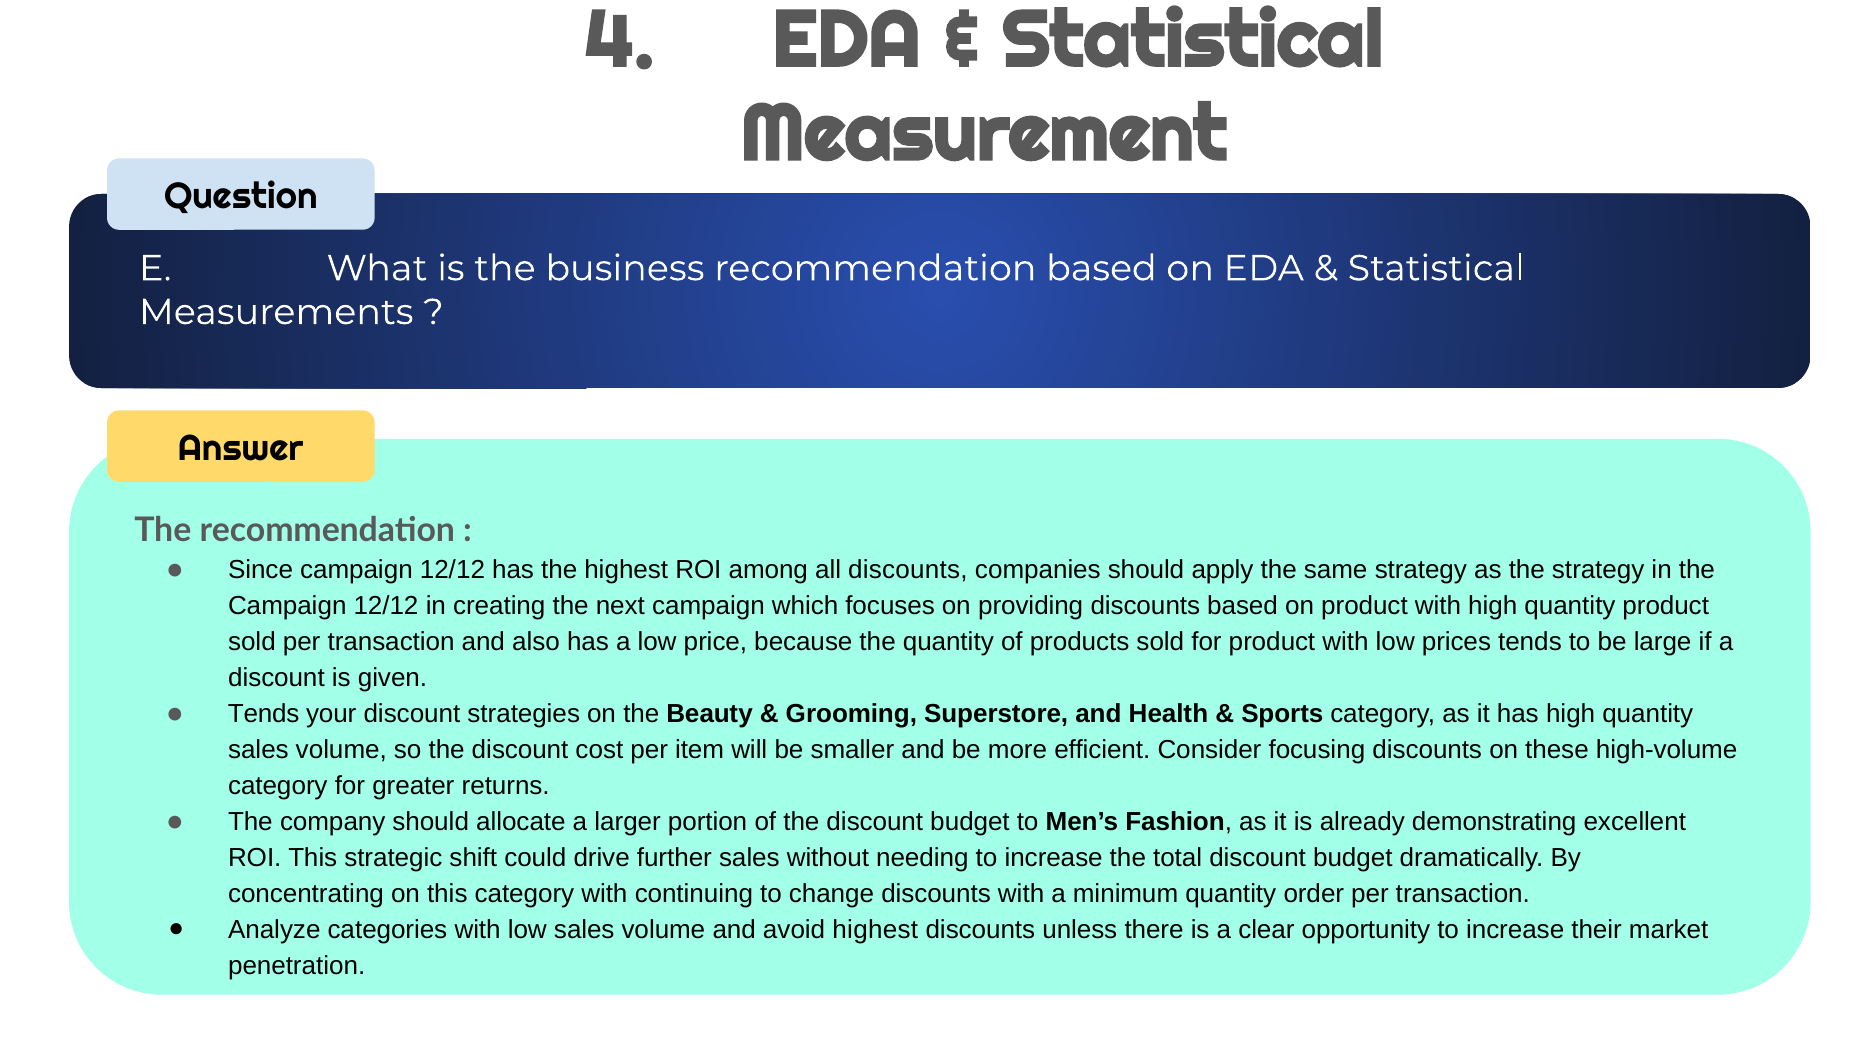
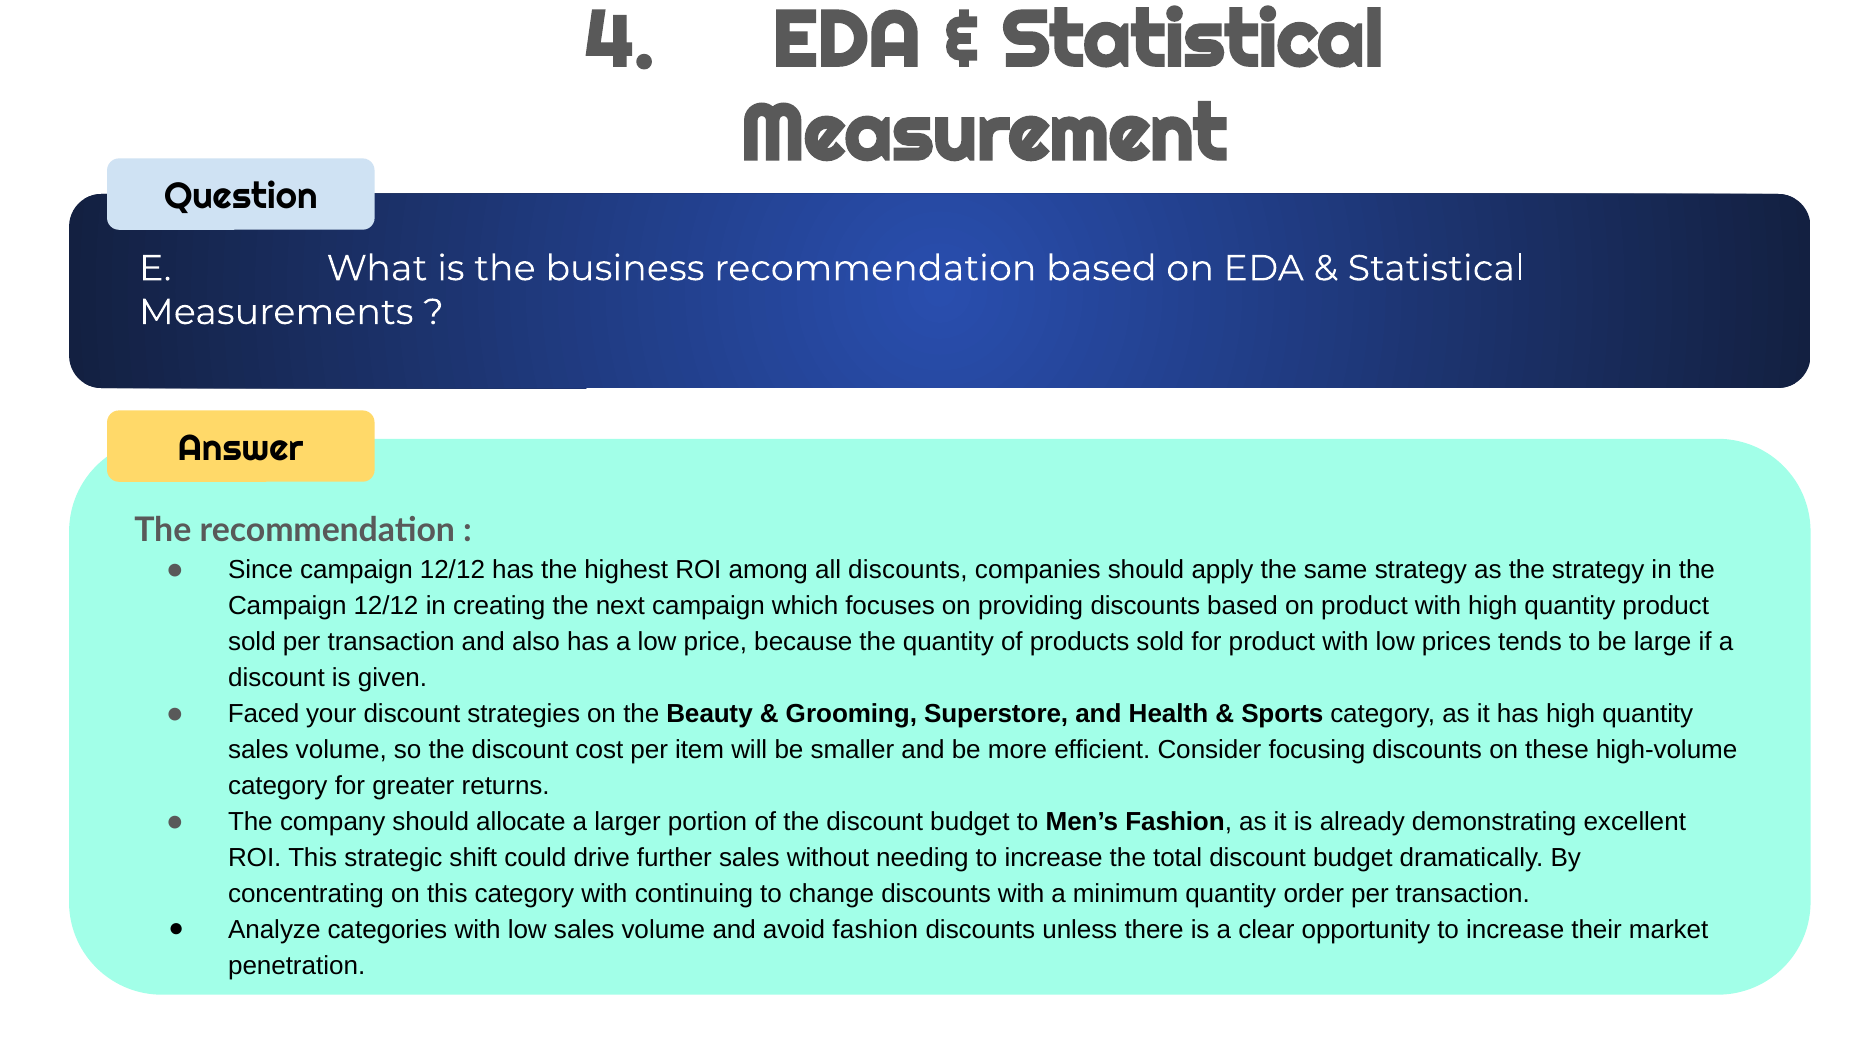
Tends at (264, 714): Tends -> Faced
avoid highest: highest -> fashion
